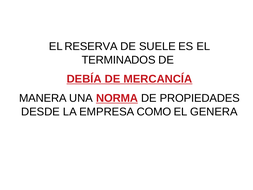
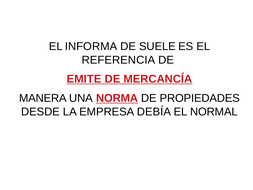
RESERVA: RESERVA -> INFORMA
TERMINADOS: TERMINADOS -> REFERENCIA
DEBÍA: DEBÍA -> EMITE
COMO: COMO -> DEBÍA
GENERA: GENERA -> NORMAL
